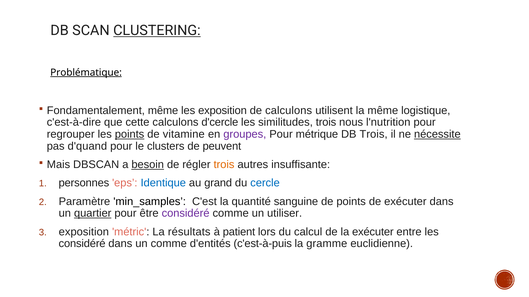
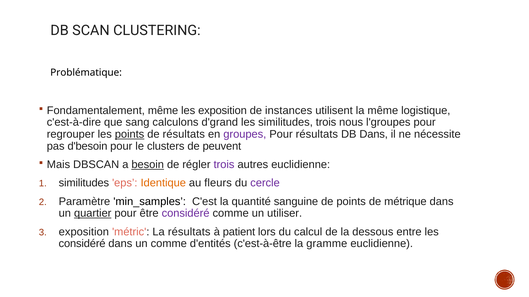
CLUSTERING underline: present -> none
Problématique underline: present -> none
de calculons: calculons -> instances
cette: cette -> sang
d'cercle: d'cercle -> d'grand
l'nutrition: l'nutrition -> l'groupes
de vitamine: vitamine -> résultats
Pour métrique: métrique -> résultats
DB Trois: Trois -> Dans
nécessite underline: present -> none
d'quand: d'quand -> d'besoin
trois at (224, 165) colour: orange -> purple
autres insuffisante: insuffisante -> euclidienne
personnes at (84, 183): personnes -> similitudes
Identique colour: blue -> orange
grand: grand -> fleurs
cercle colour: blue -> purple
de exécuter: exécuter -> métrique
la exécuter: exécuter -> dessous
c'est-à-puis: c'est-à-puis -> c'est-à-être
